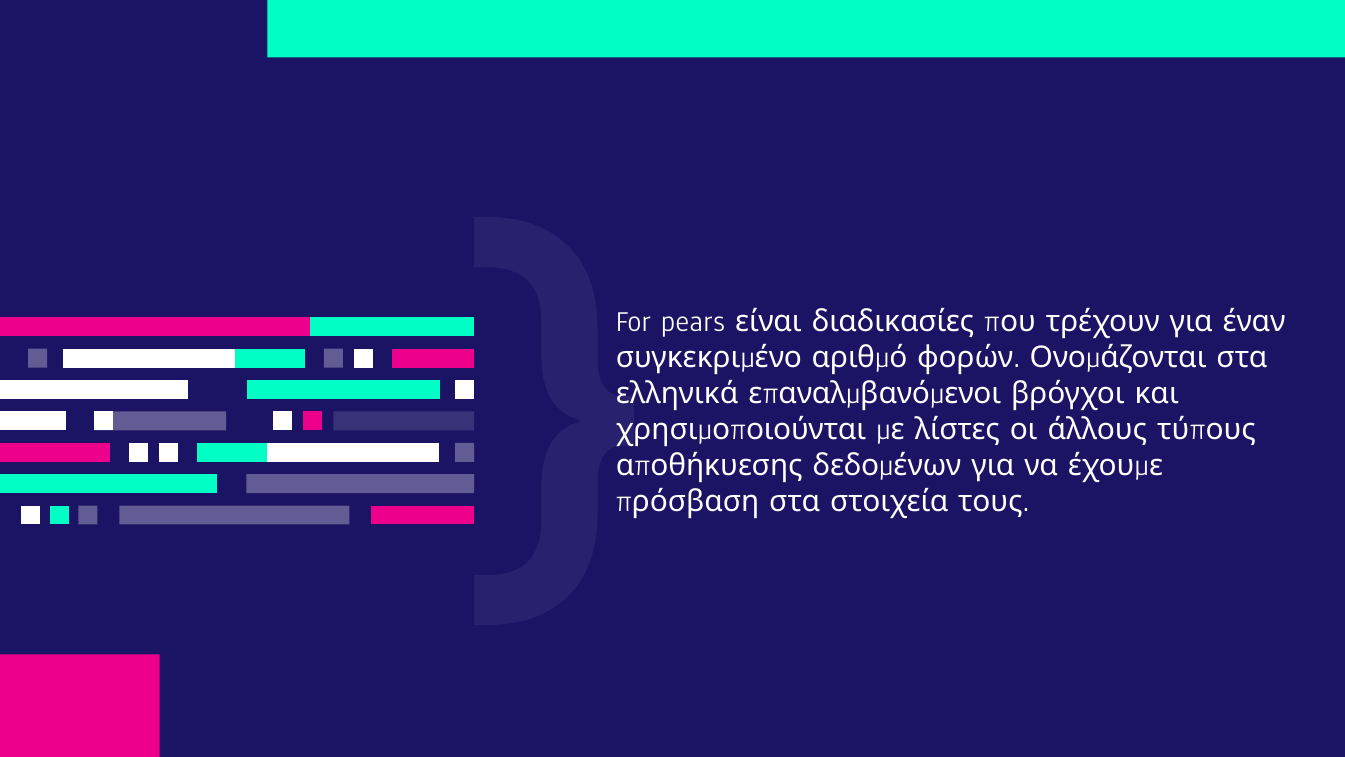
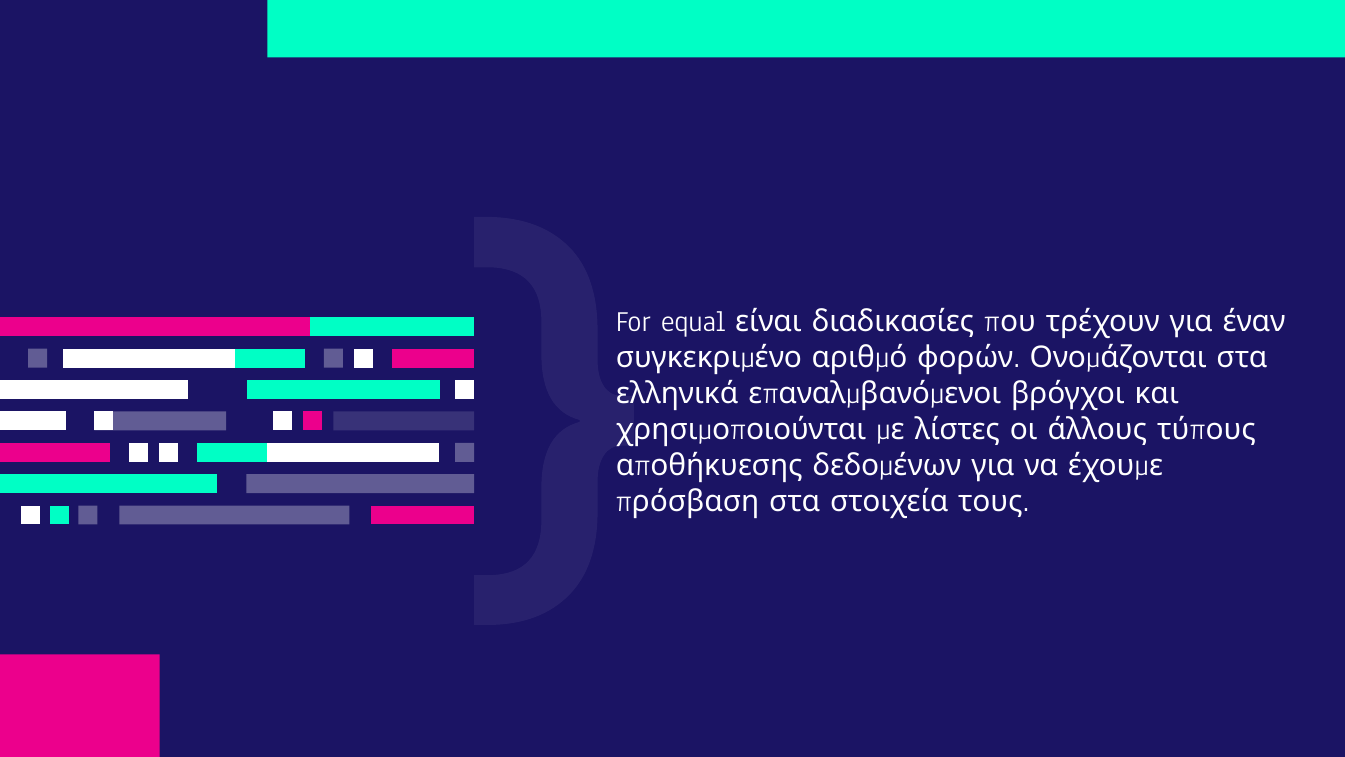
pears: pears -> equal
